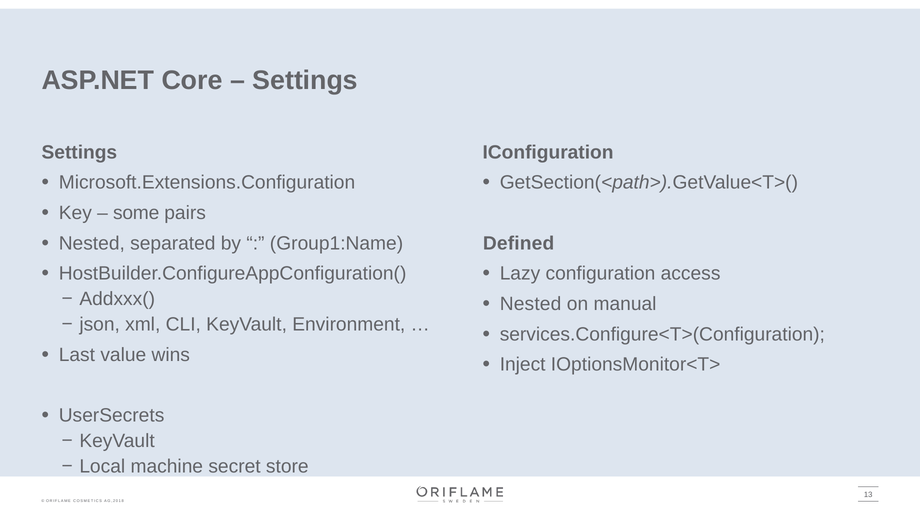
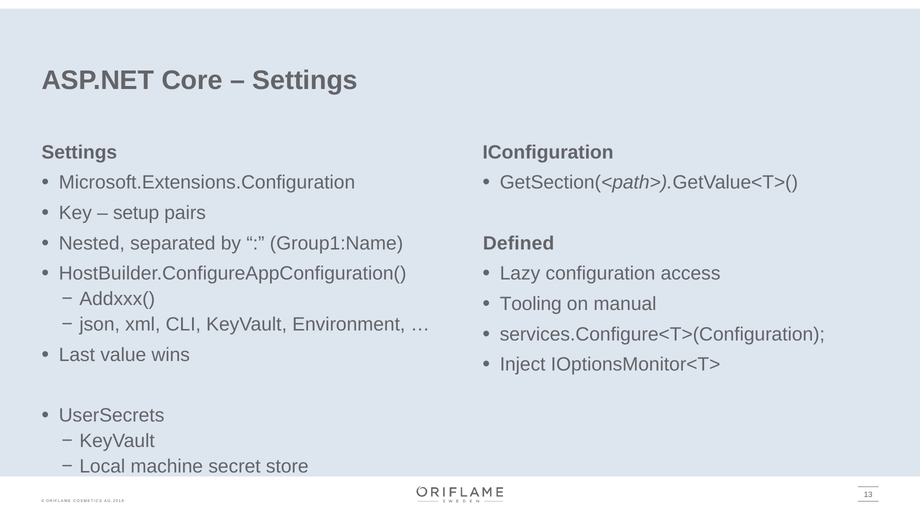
some: some -> setup
Nested at (531, 304): Nested -> Tooling
